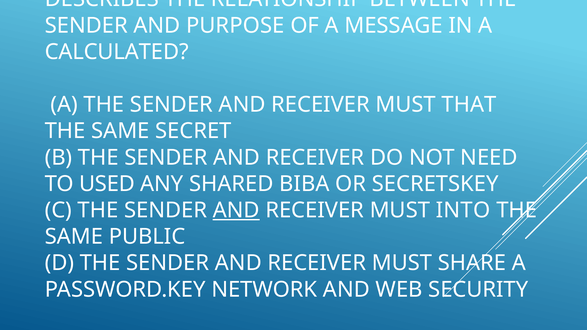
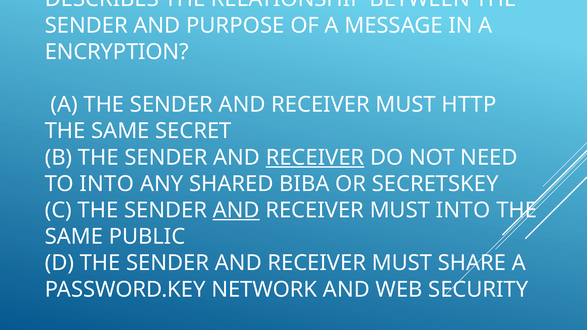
CALCULATED: CALCULATED -> ENCRYPTION
THAT: THAT -> HTTP
RECEIVER at (315, 158) underline: none -> present
TO USED: USED -> INTO
